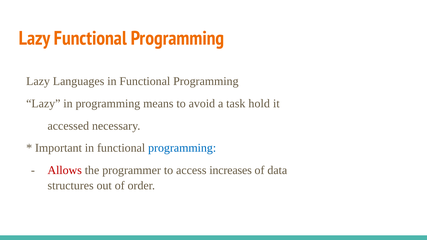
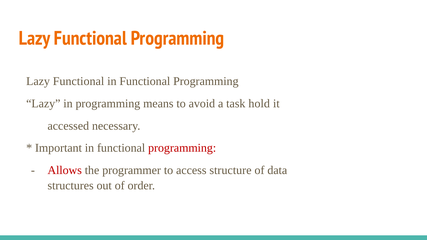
Languages at (79, 81): Languages -> Functional
programming at (182, 148) colour: blue -> red
increases: increases -> structure
